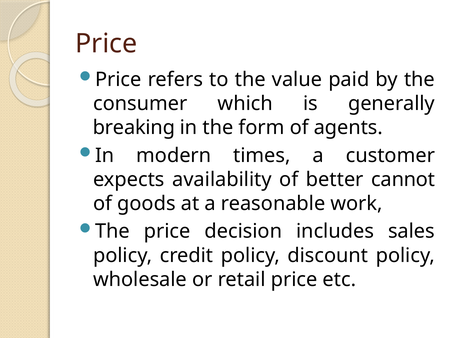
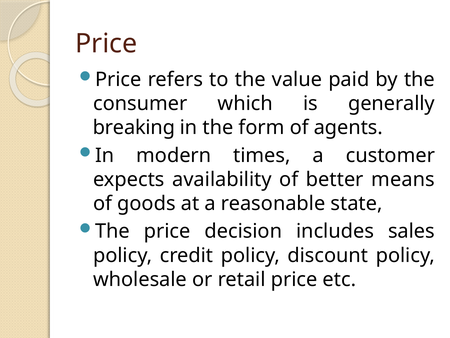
cannot: cannot -> means
work: work -> state
